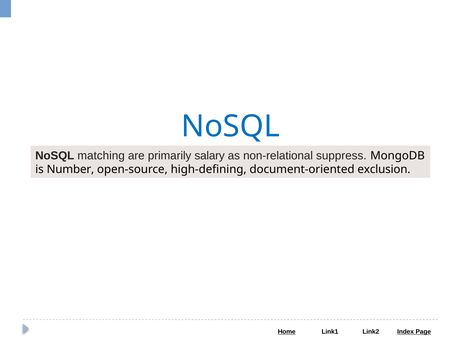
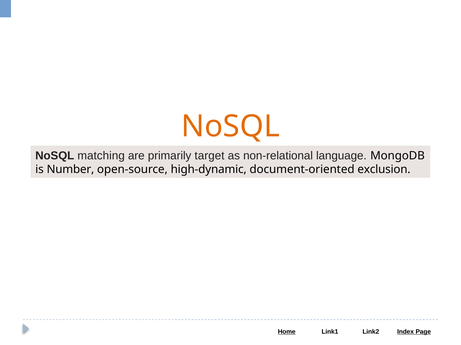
NoSQL at (230, 127) colour: blue -> orange
salary: salary -> target
suppress: suppress -> language
high-defining: high-defining -> high-dynamic
